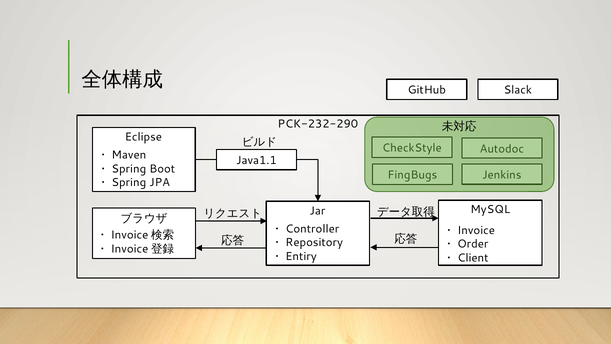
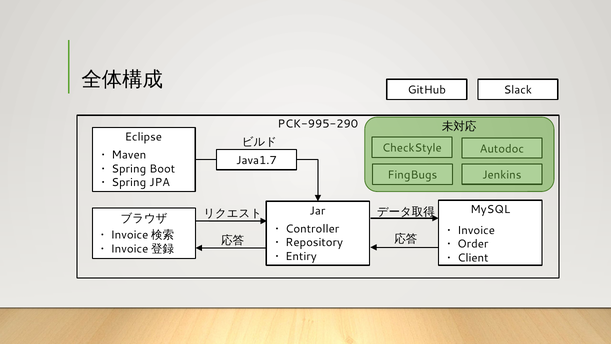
PCK-232-290: PCK-232-290 -> PCK-995-290
Java1.1: Java1.1 -> Java1.7
